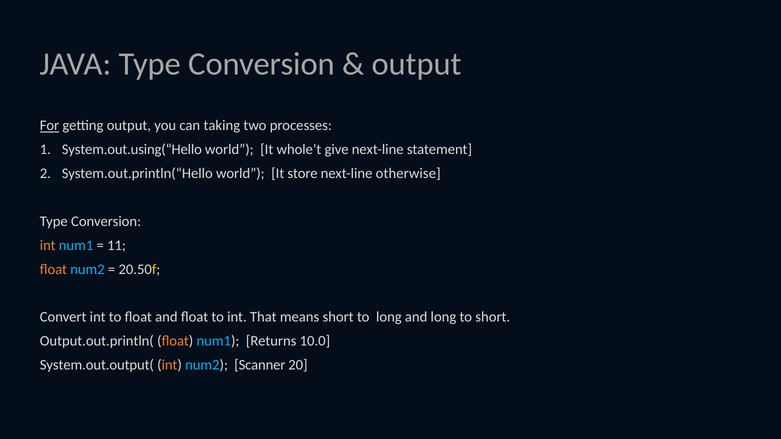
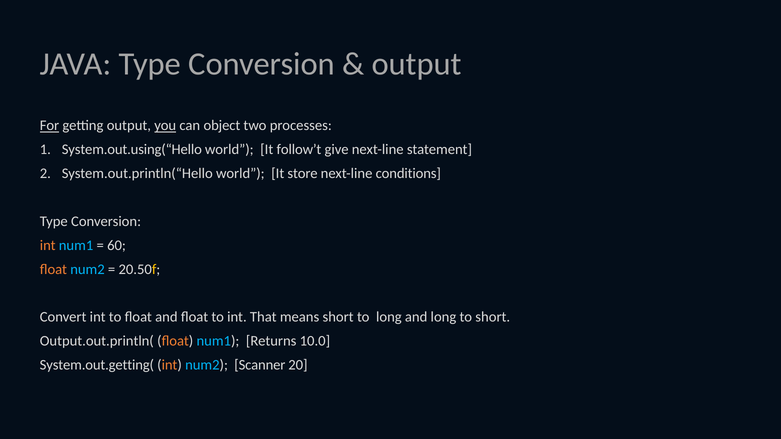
you underline: none -> present
taking: taking -> object
whole’t: whole’t -> follow’t
otherwise: otherwise -> conditions
11: 11 -> 60
System.out.output(: System.out.output( -> System.out.getting(
